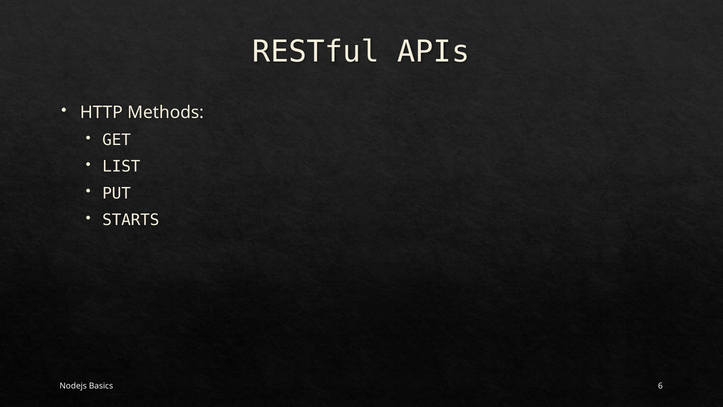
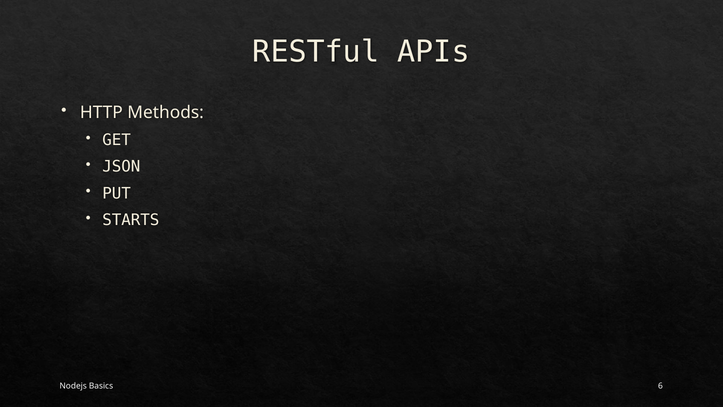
LIST: LIST -> JSON
